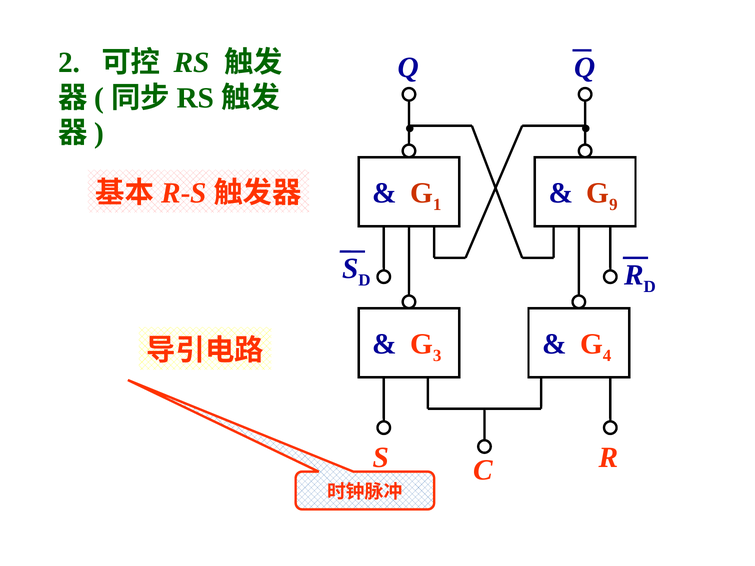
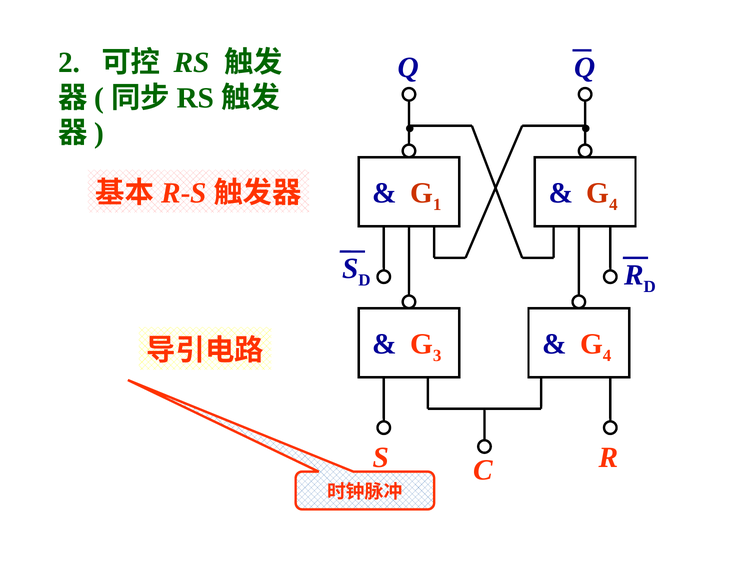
9 at (613, 205): 9 -> 4
